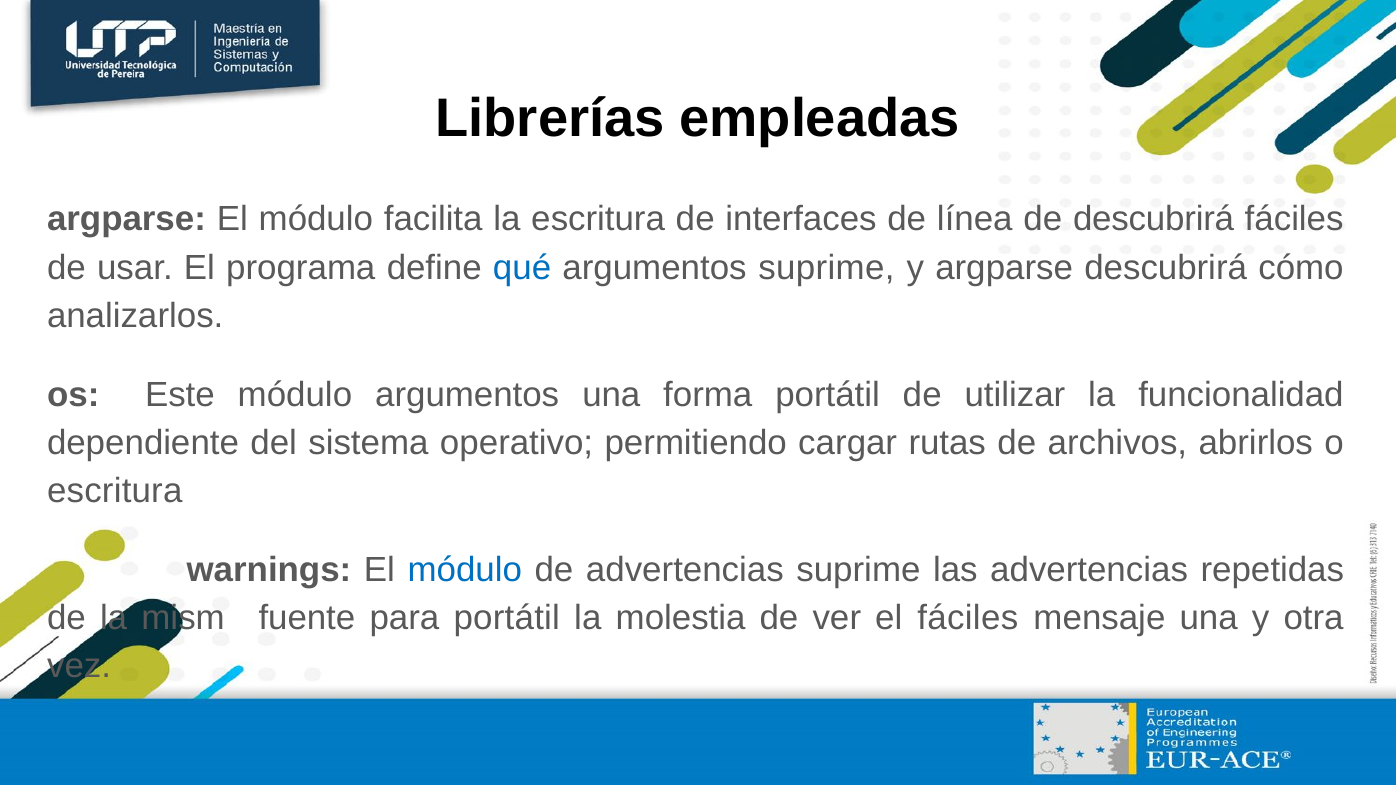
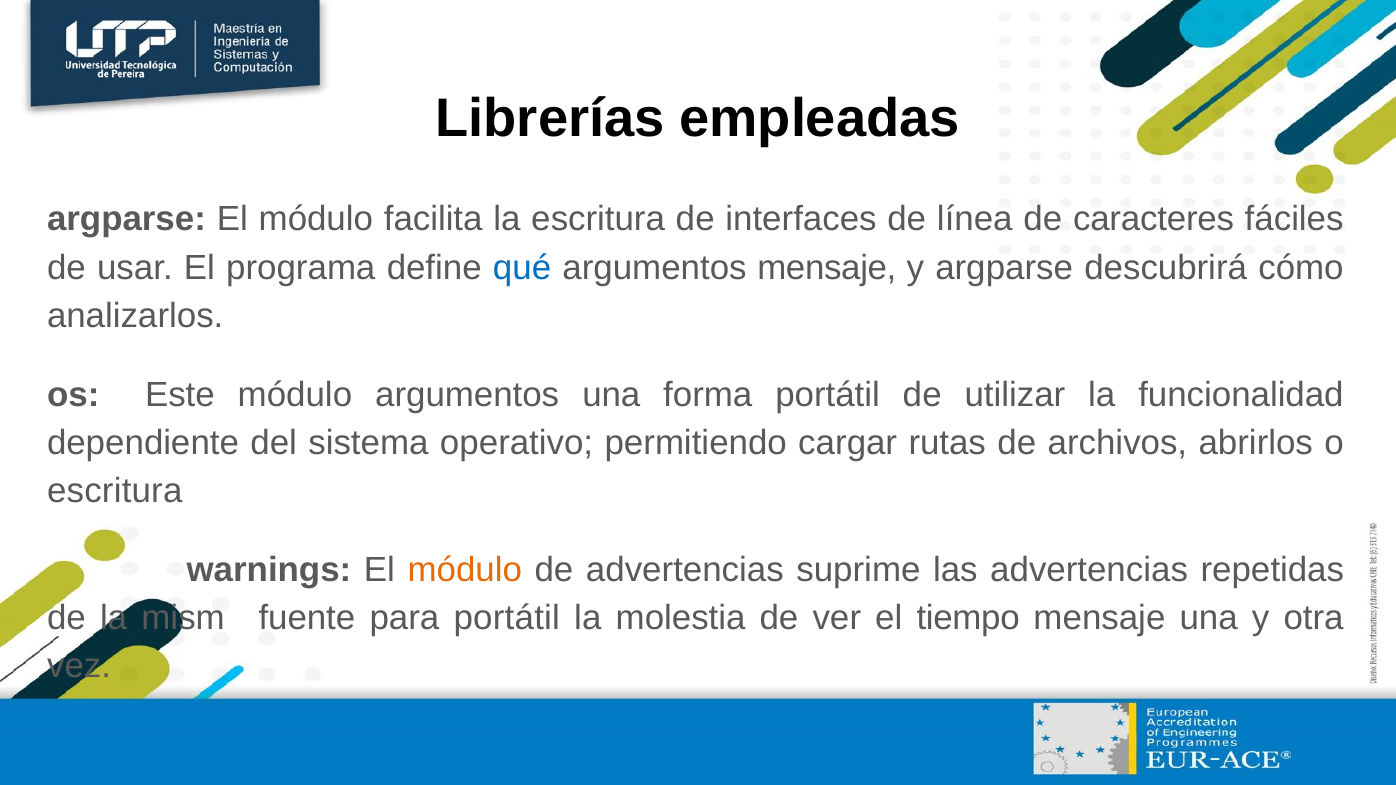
de descubrirá: descubrirá -> caracteres
argumentos suprime: suprime -> mensaje
módulo at (465, 570) colour: blue -> orange
el fáciles: fáciles -> tiempo
